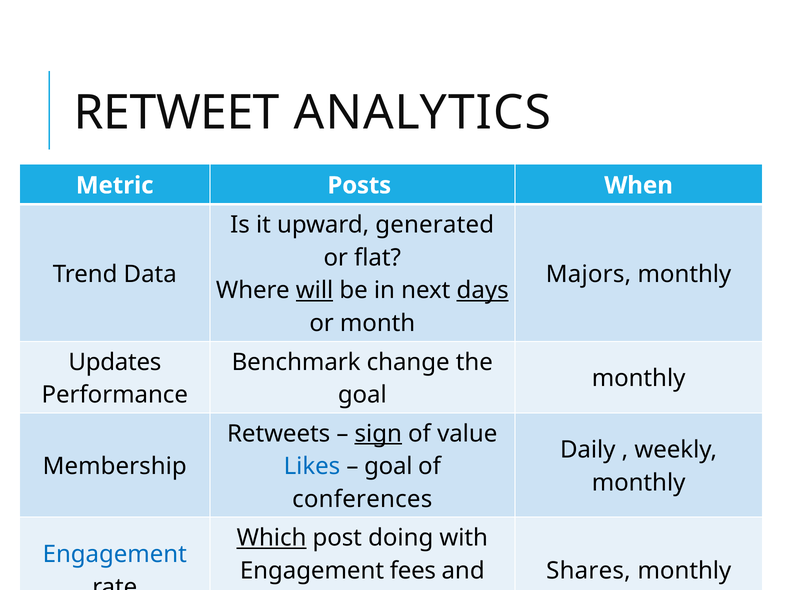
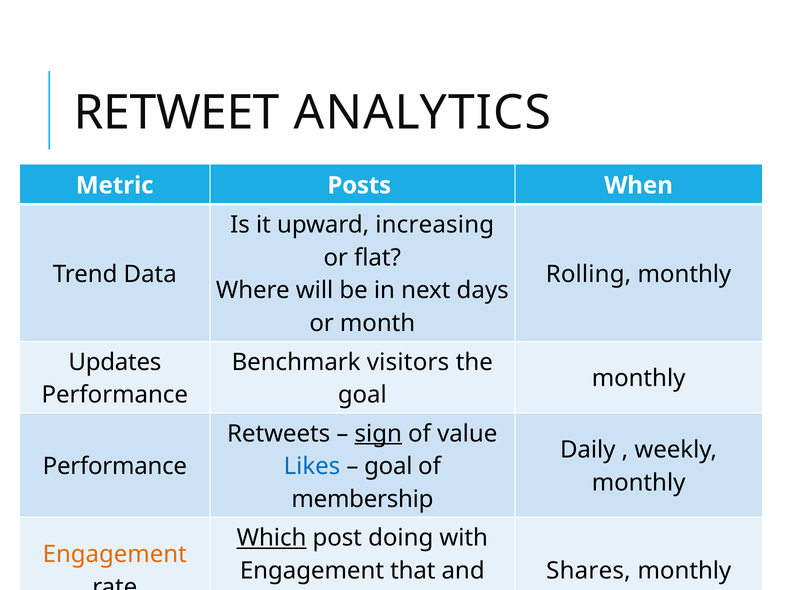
generated: generated -> increasing
Majors: Majors -> Rolling
will underline: present -> none
days underline: present -> none
change: change -> visitors
Membership at (115, 467): Membership -> Performance
conferences: conferences -> membership
Engagement at (115, 555) colour: blue -> orange
fees: fees -> that
